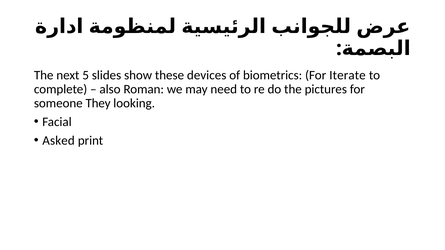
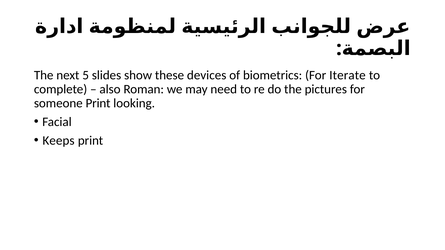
someone They: They -> Print
Asked: Asked -> Keeps
